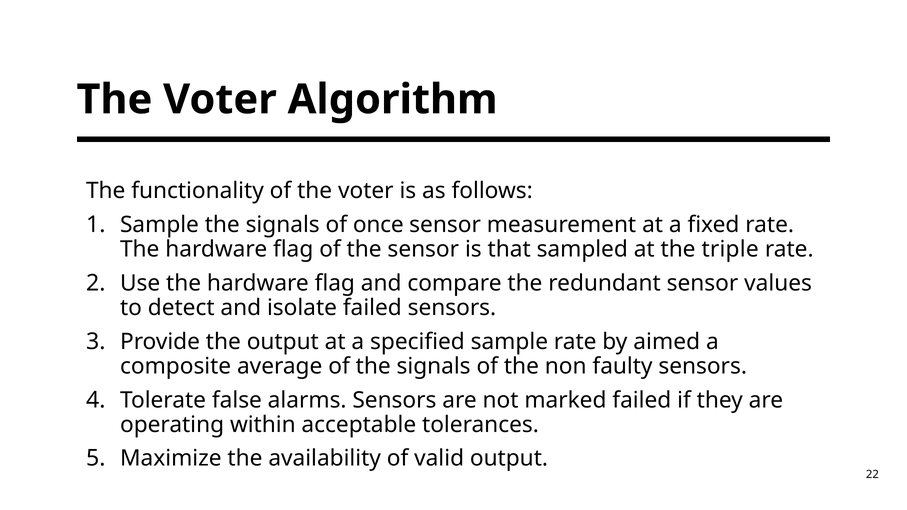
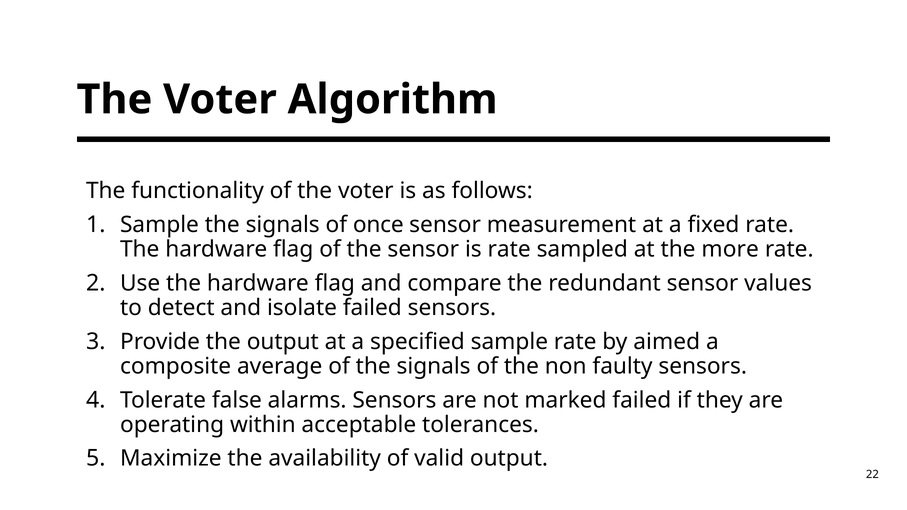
is that: that -> rate
triple: triple -> more
